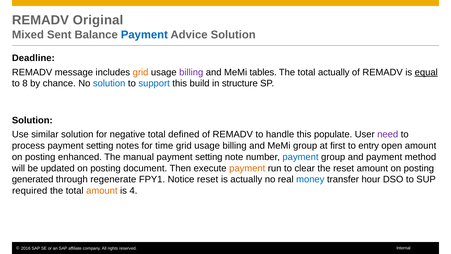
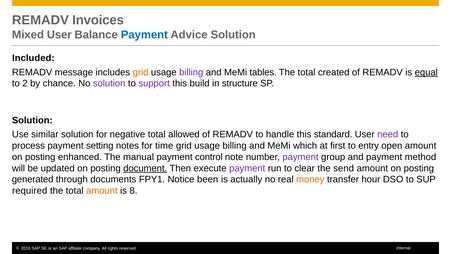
Original: Original -> Invoices
Mixed Sent: Sent -> User
Deadline: Deadline -> Included
total actually: actually -> created
8: 8 -> 2
solution at (109, 83) colour: blue -> purple
support colour: blue -> purple
defined: defined -> allowed
populate: populate -> standard
MeMi group: group -> which
setting at (209, 157): setting -> control
payment at (301, 157) colour: blue -> purple
document underline: none -> present
payment at (247, 168) colour: orange -> purple
the reset: reset -> send
regenerate: regenerate -> documents
Notice reset: reset -> been
money colour: blue -> orange
4: 4 -> 8
